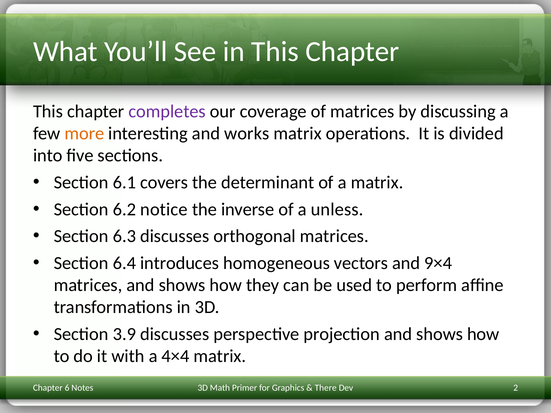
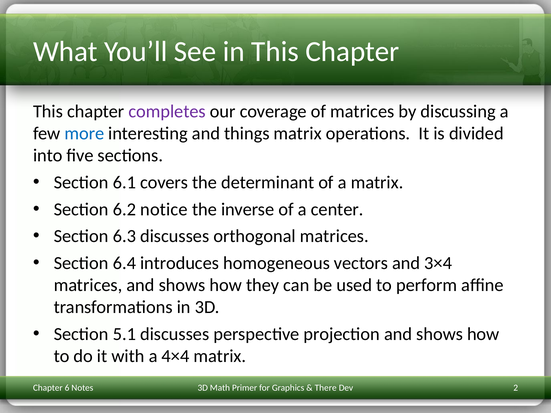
more colour: orange -> blue
works: works -> things
unless: unless -> center
9×4: 9×4 -> 3×4
3.9: 3.9 -> 5.1
